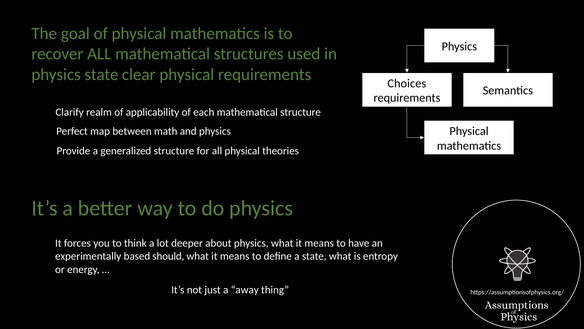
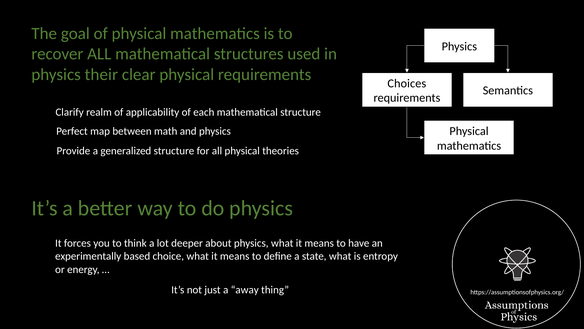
physics state: state -> their
should: should -> choice
